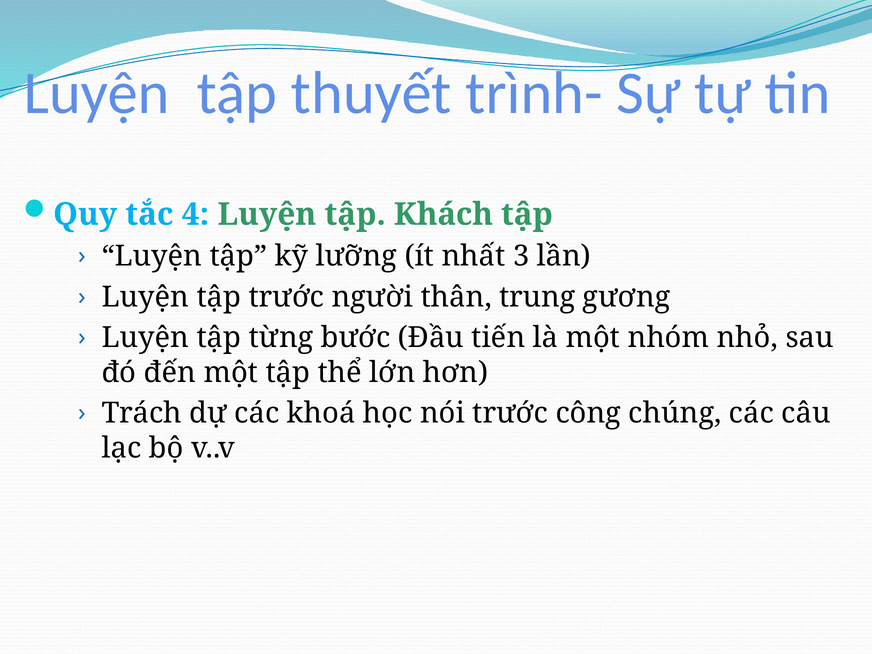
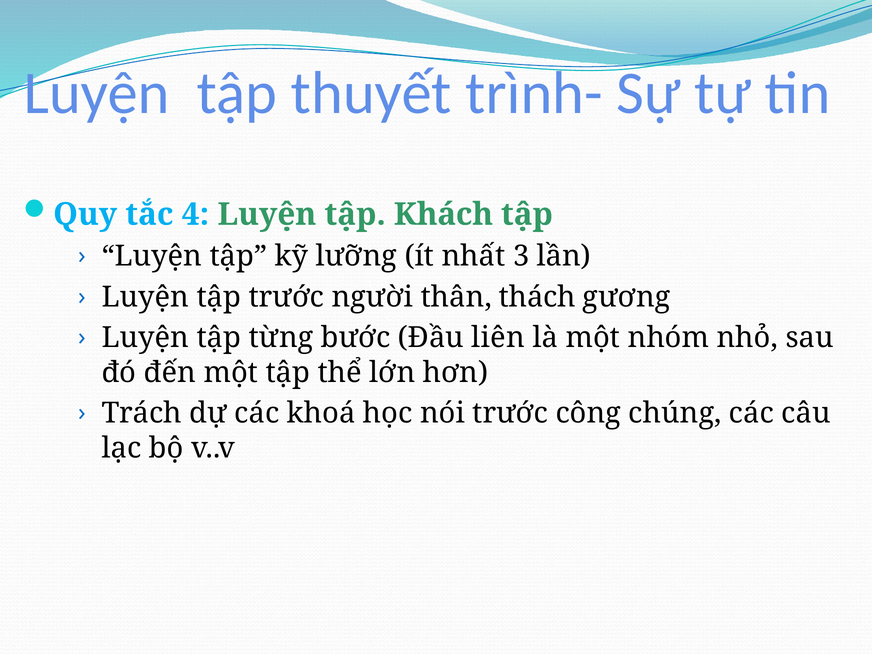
trung: trung -> thách
tiến: tiến -> liên
